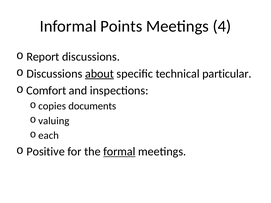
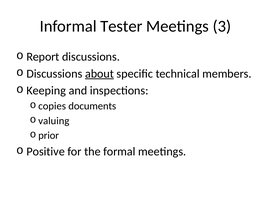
Points: Points -> Tester
4: 4 -> 3
particular: particular -> members
Comfort: Comfort -> Keeping
each: each -> prior
formal underline: present -> none
